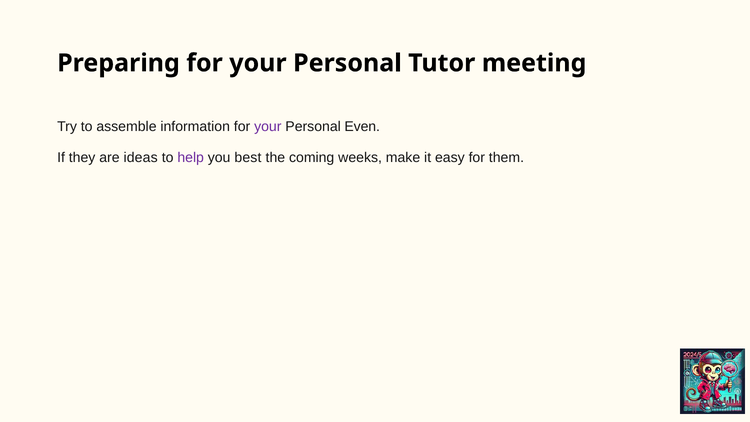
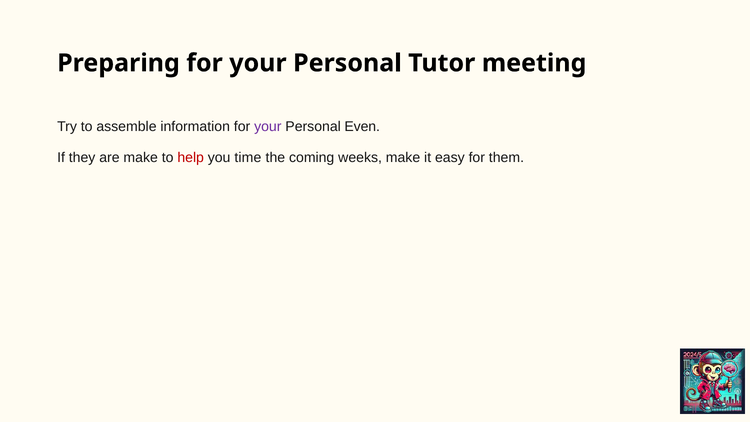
are ideas: ideas -> make
help colour: purple -> red
best: best -> time
